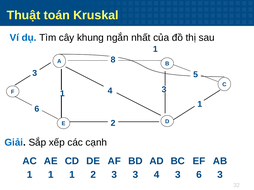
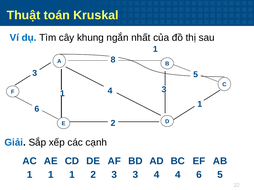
4 3: 3 -> 4
3 at (220, 175): 3 -> 5
